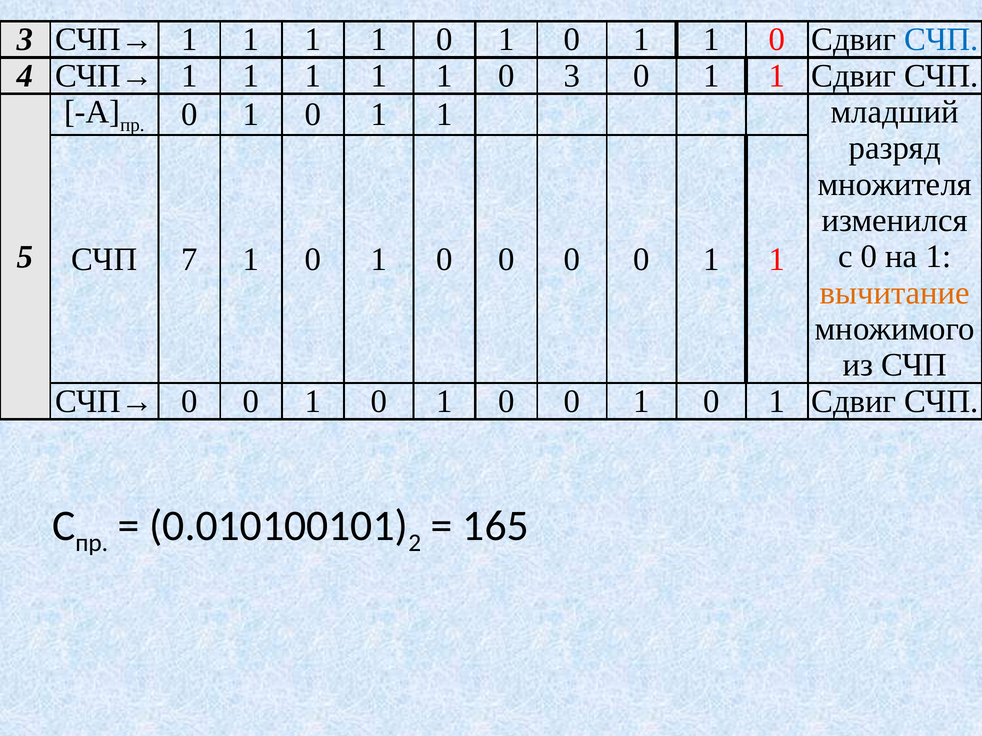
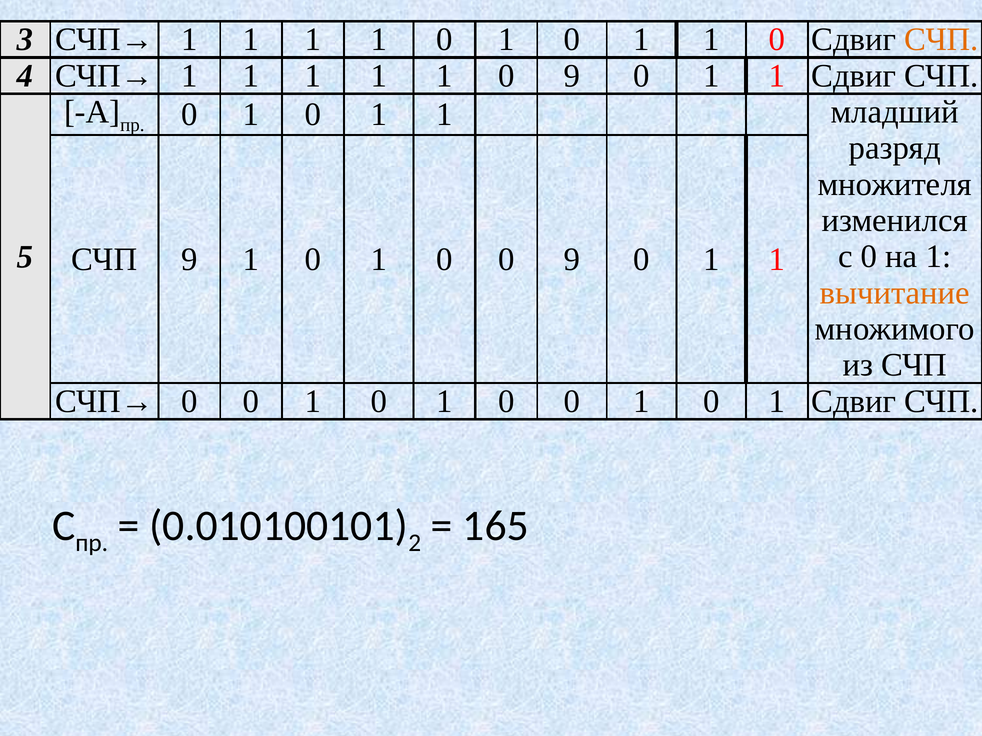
СЧП at (941, 40) colour: blue -> orange
1 0 3: 3 -> 9
СЧП 7: 7 -> 9
1 0 0 0: 0 -> 9
